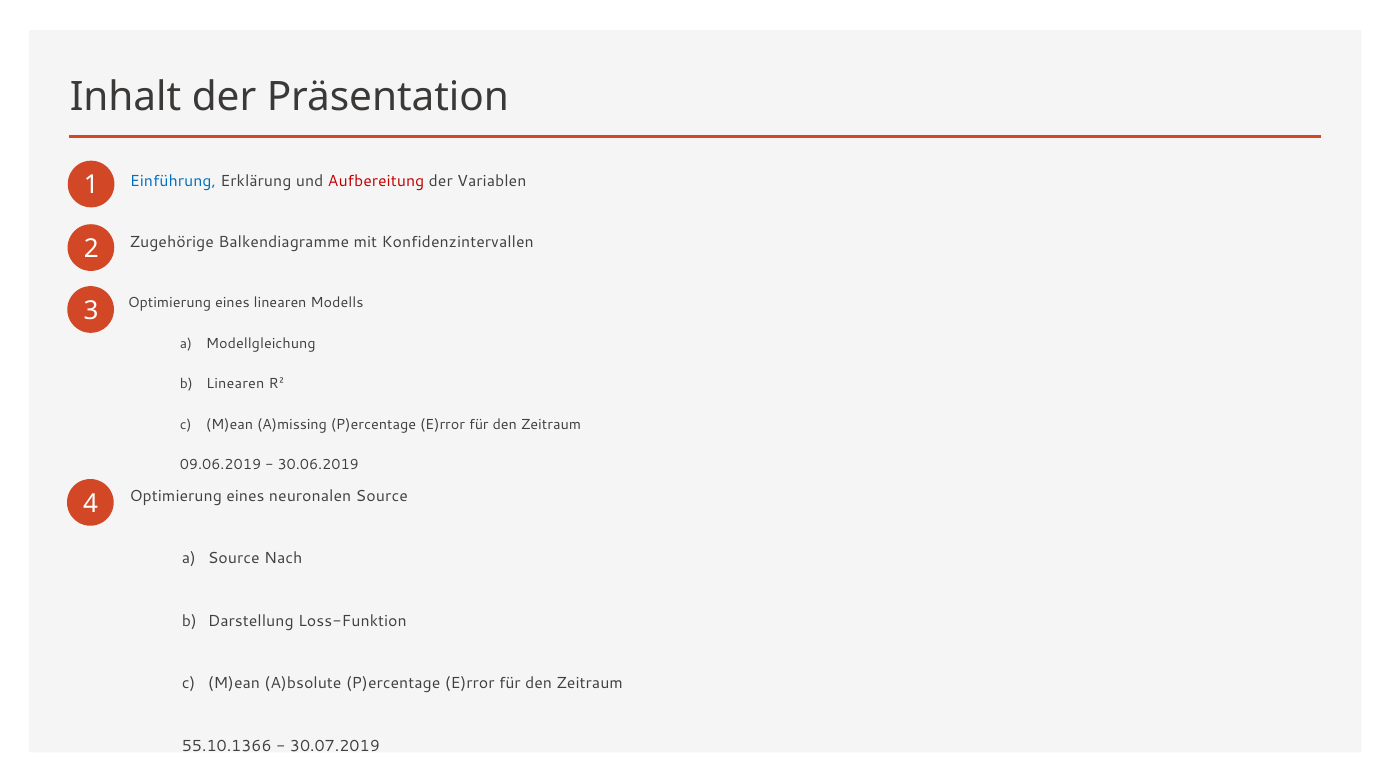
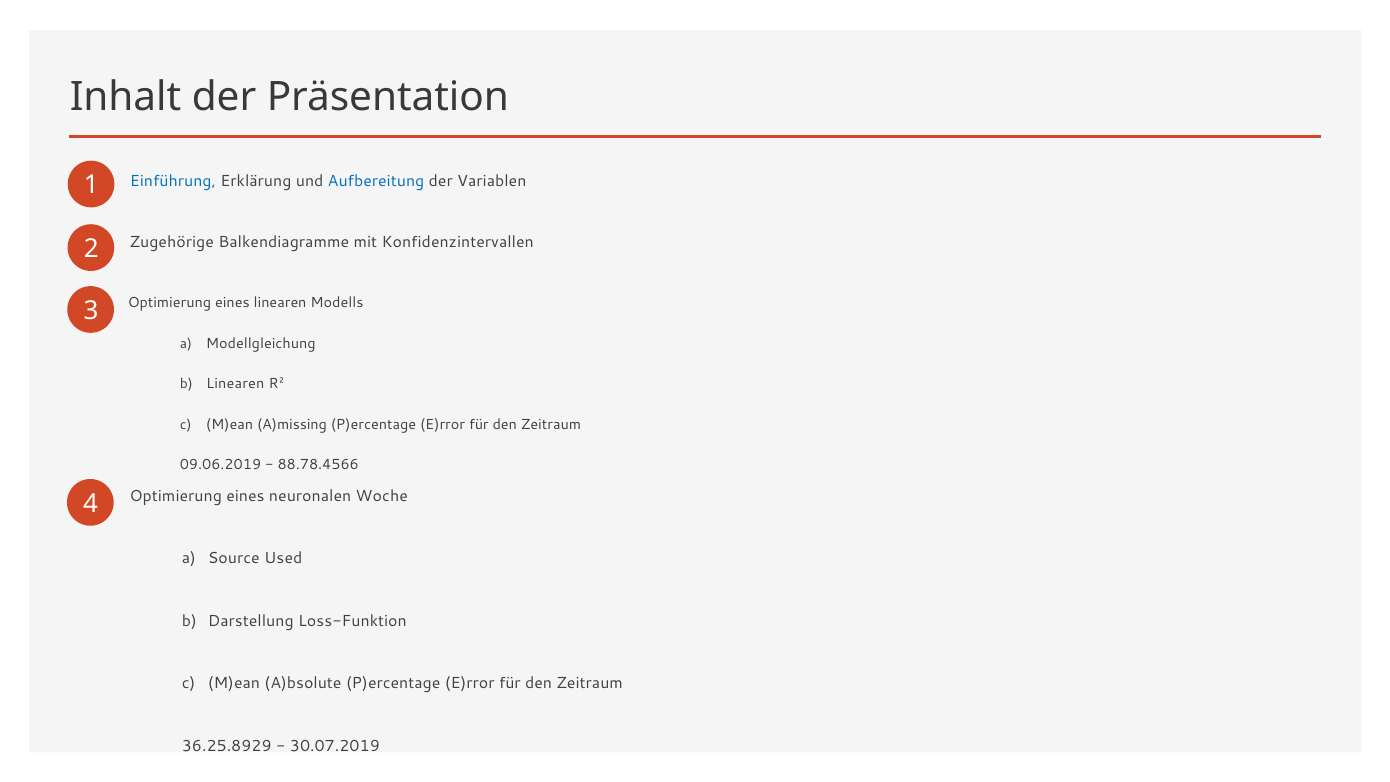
Aufbereitung colour: red -> blue
30.06.2019: 30.06.2019 -> 88.78.4566
neuronalen Source: Source -> Woche
Nach: Nach -> Used
55.10.1366: 55.10.1366 -> 36.25.8929
